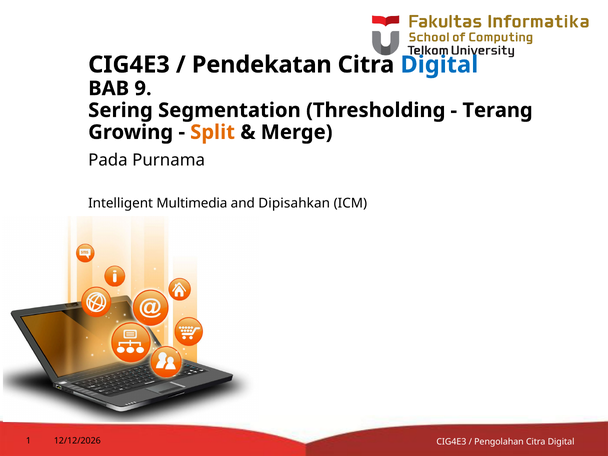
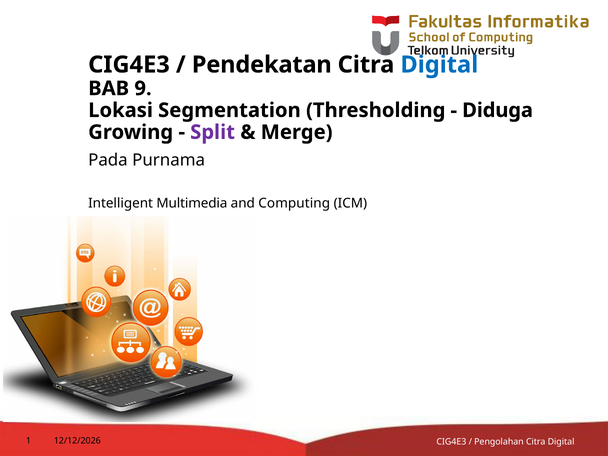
Sering: Sering -> Lokasi
Terang: Terang -> Diduga
Split colour: orange -> purple
Dipisahkan: Dipisahkan -> Computing
